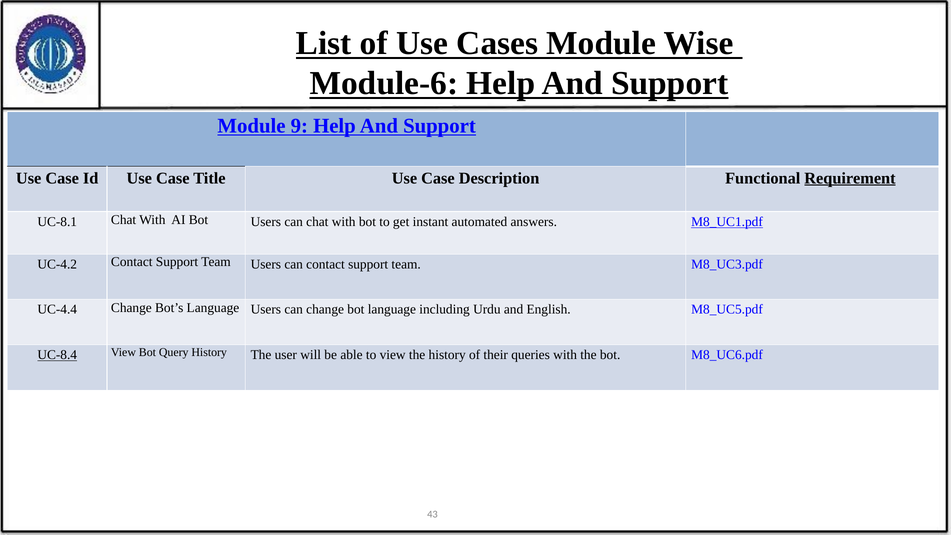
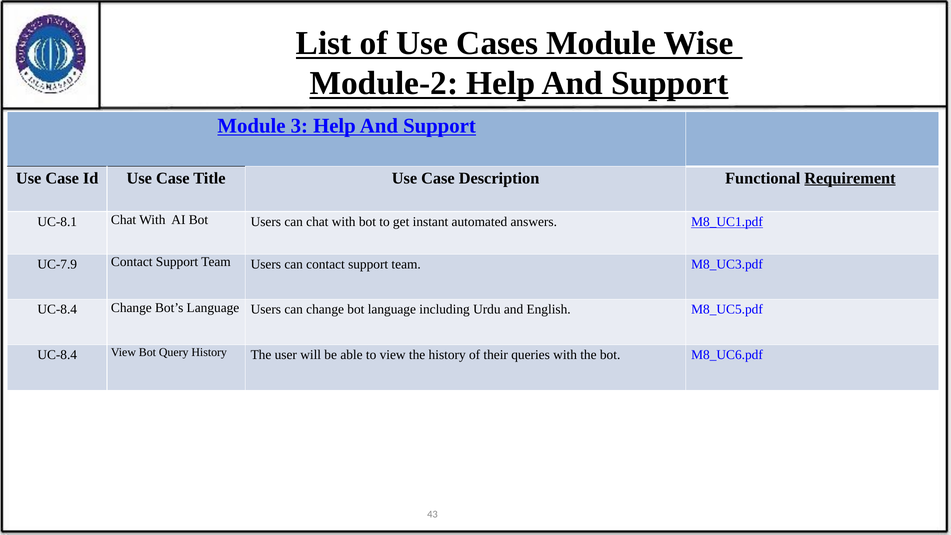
Module-6: Module-6 -> Module-2
9: 9 -> 3
UC-4.2: UC-4.2 -> UC-7.9
UC-4.4 at (57, 309): UC-4.4 -> UC-8.4
UC-8.4 at (57, 355) underline: present -> none
